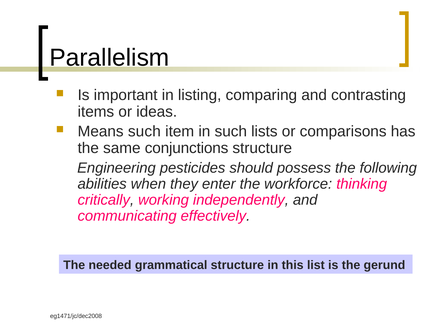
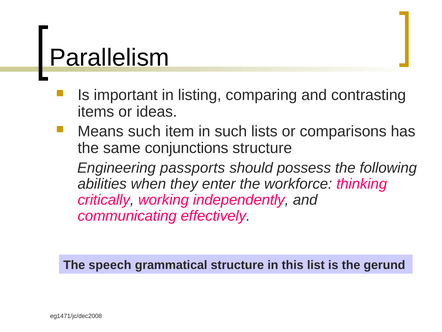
pesticides: pesticides -> passports
needed: needed -> speech
